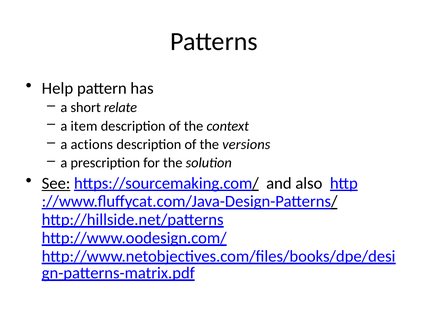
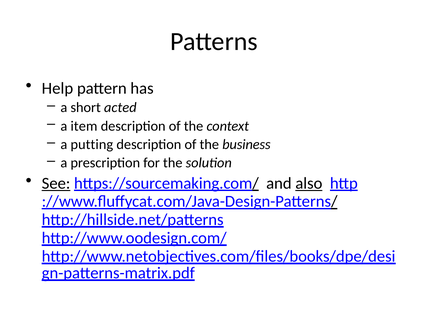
relate: relate -> acted
actions: actions -> putting
versions: versions -> business
also underline: none -> present
